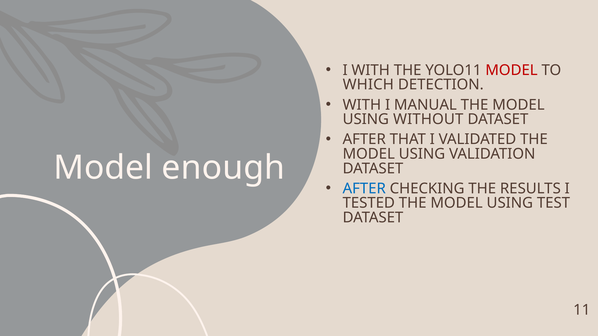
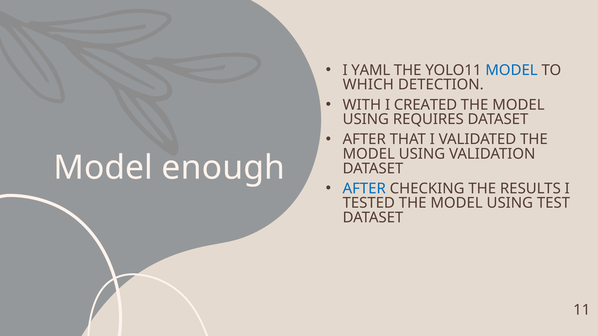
I WITH: WITH -> YAML
MODEL at (512, 70) colour: red -> blue
MANUAL: MANUAL -> CREATED
WITHOUT: WITHOUT -> REQUIRES
